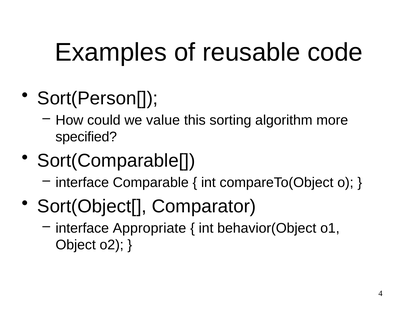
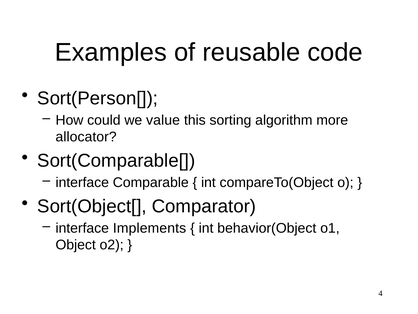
specified: specified -> allocator
Appropriate: Appropriate -> Implements
